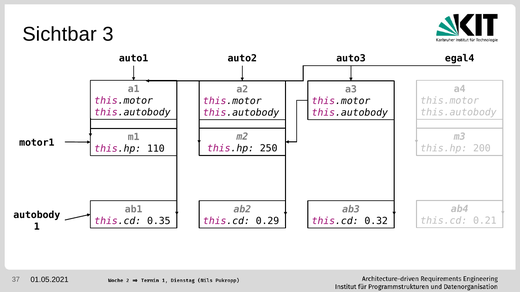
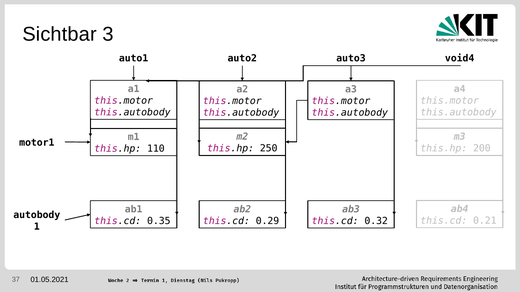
egal4: egal4 -> void4
